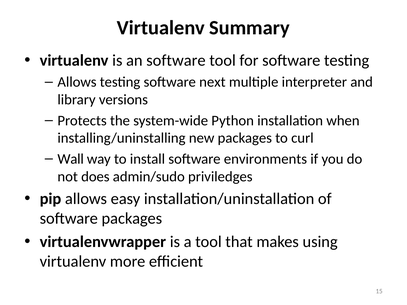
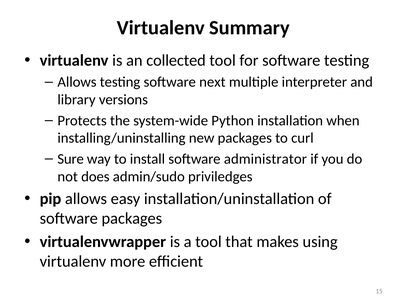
an software: software -> collected
Wall: Wall -> Sure
environments: environments -> administrator
